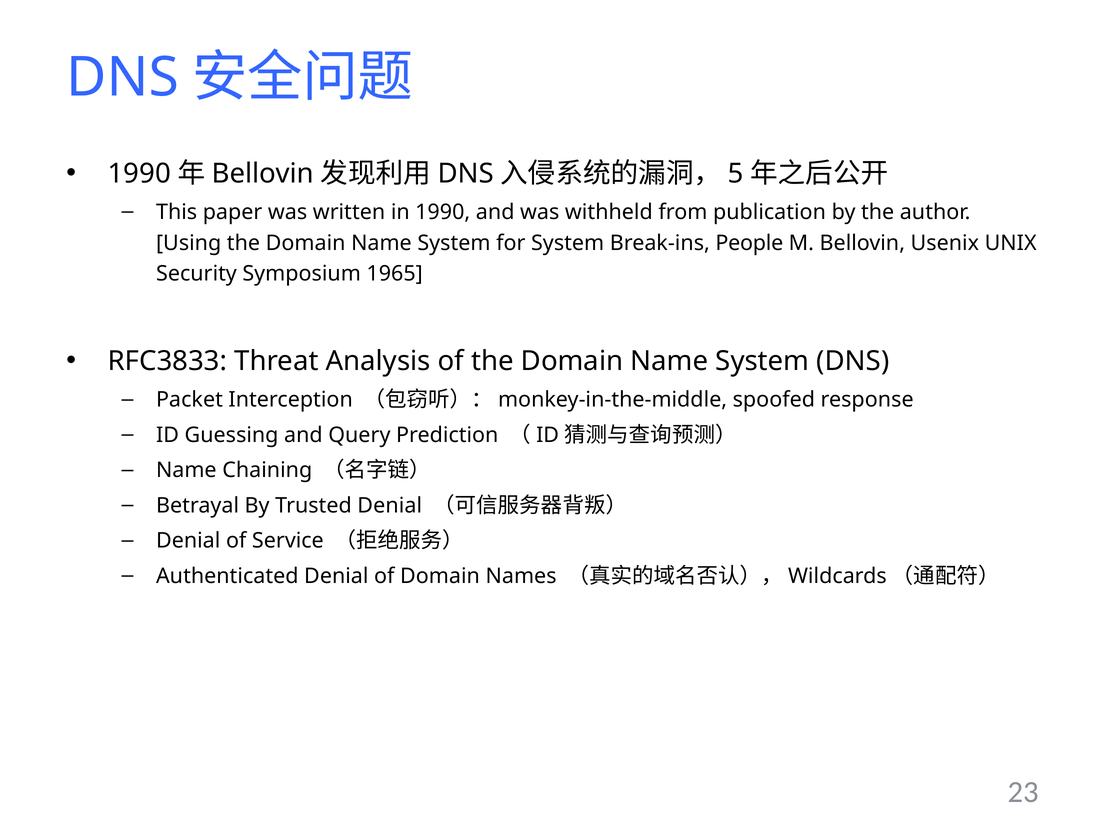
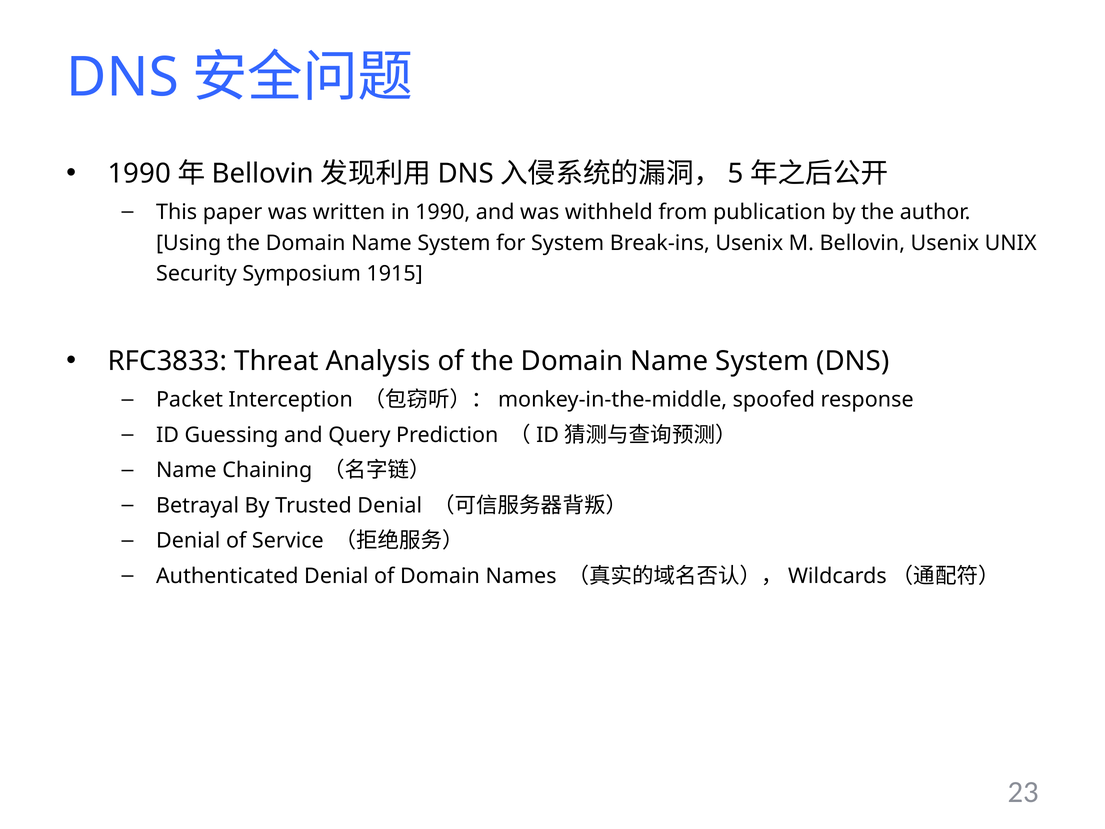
Break-ins People: People -> Usenix
1965: 1965 -> 1915
